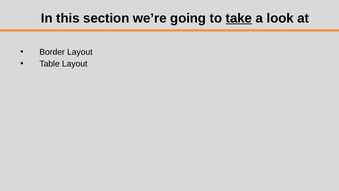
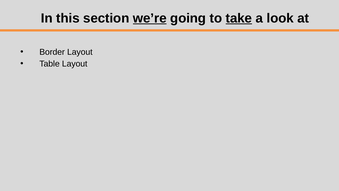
we’re underline: none -> present
